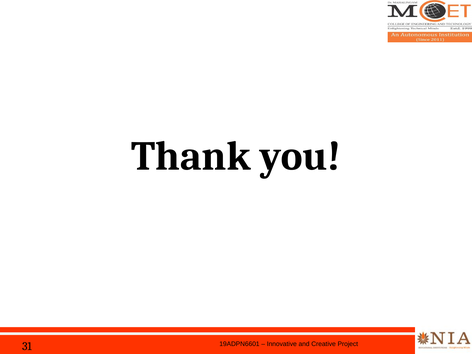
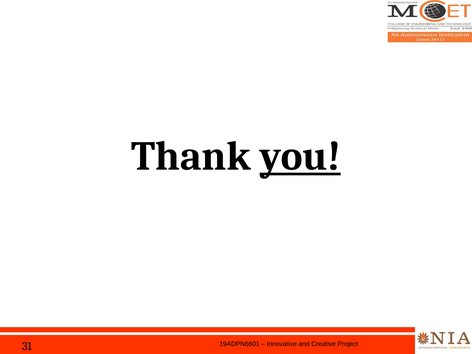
you underline: none -> present
